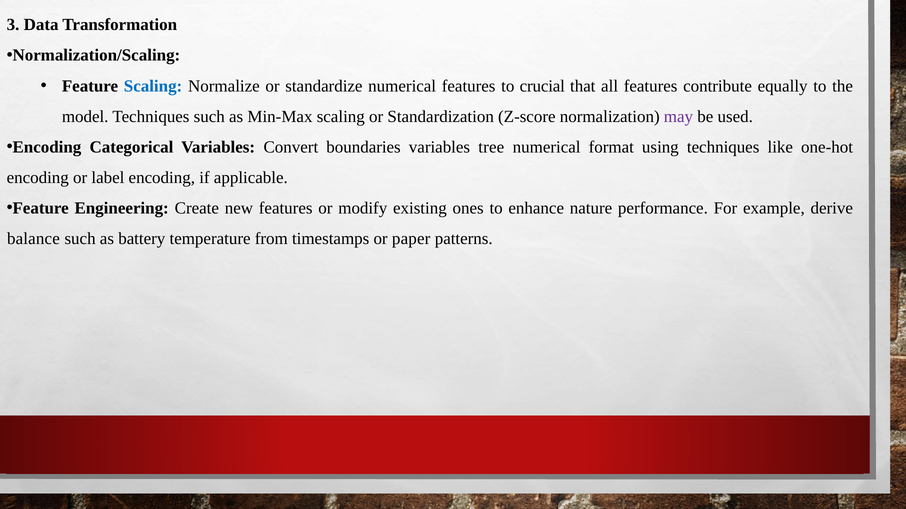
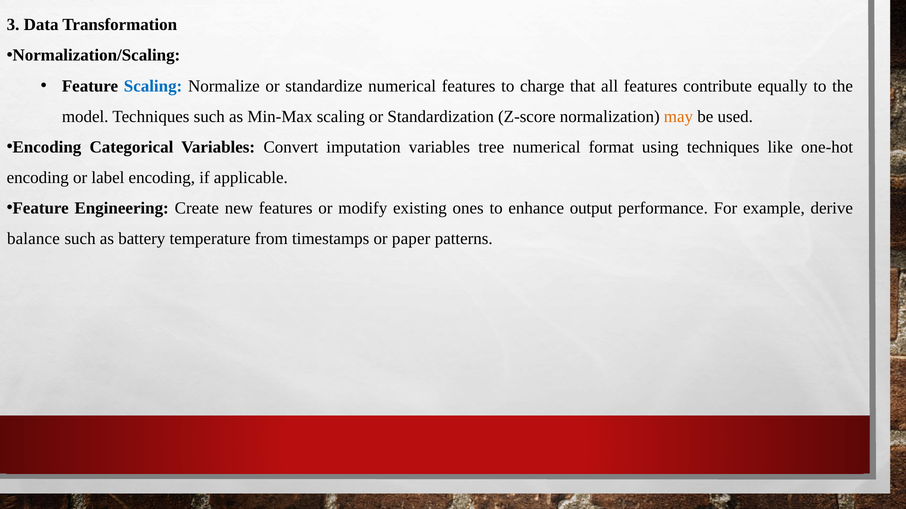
crucial: crucial -> charge
may colour: purple -> orange
boundaries: boundaries -> imputation
nature: nature -> output
